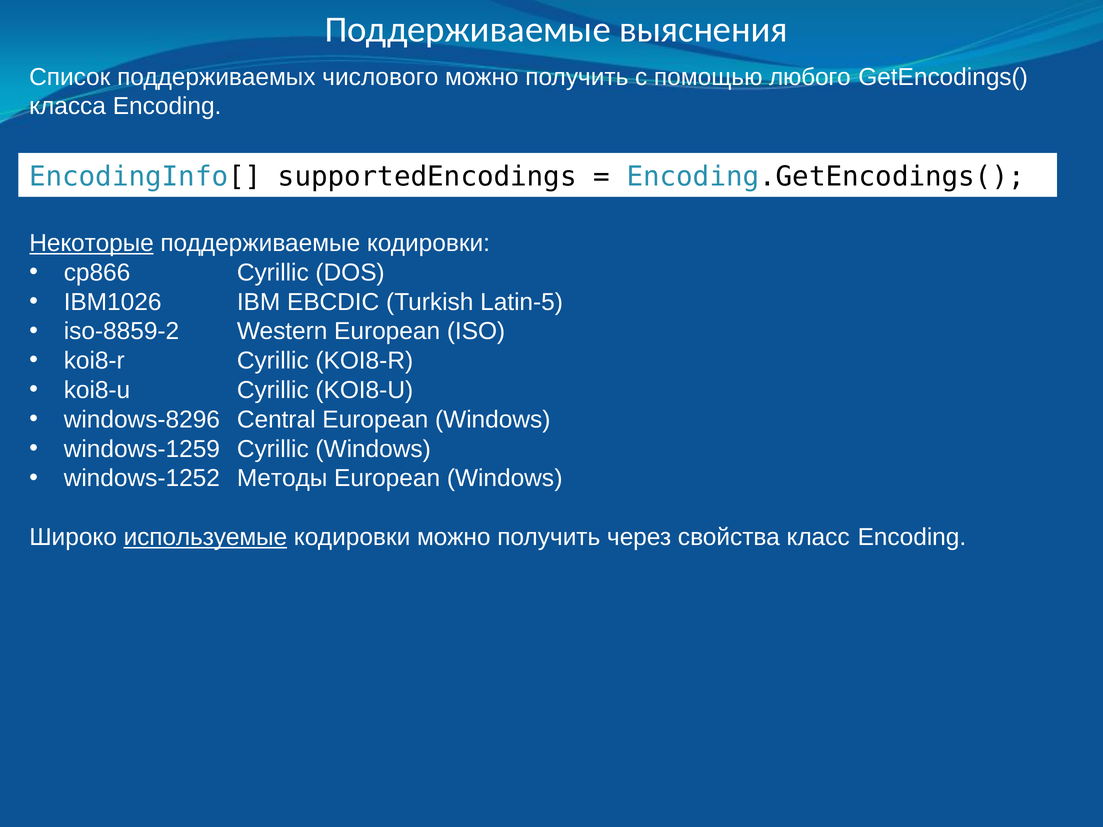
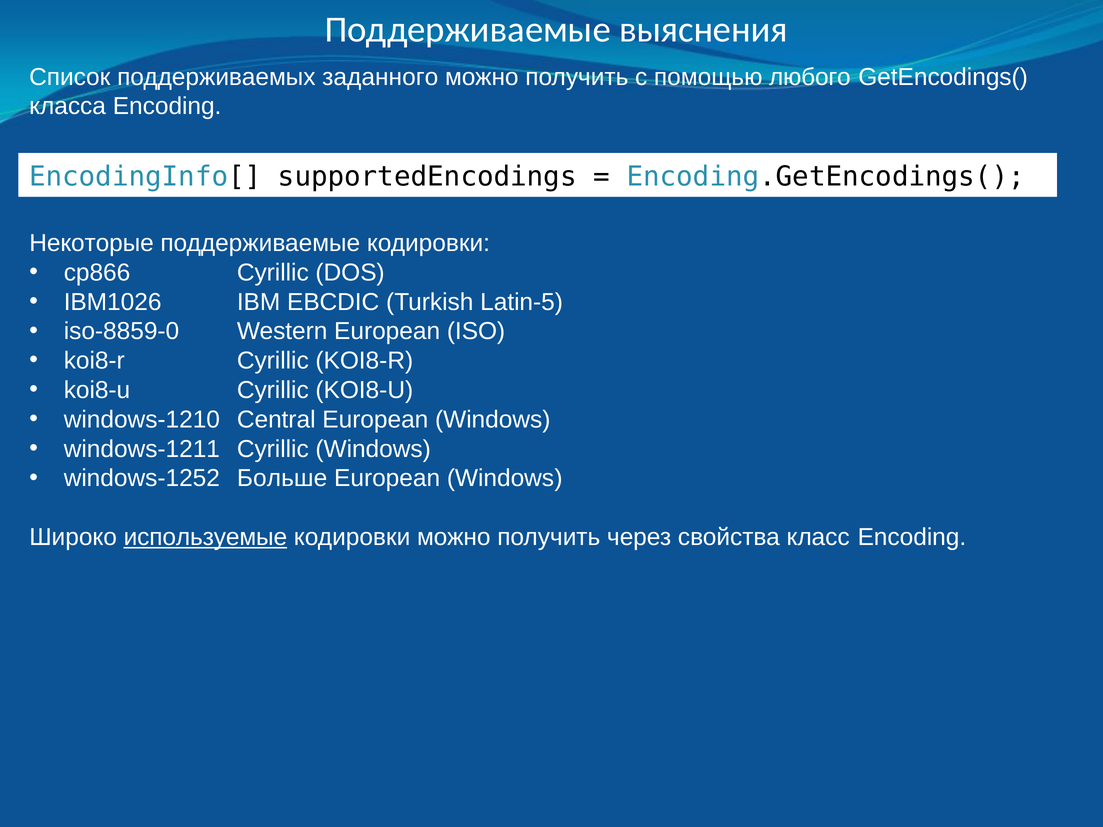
числового: числового -> заданного
Некоторые underline: present -> none
iso-8859-2: iso-8859-2 -> iso-8859-0
windows-8296: windows-8296 -> windows-1210
windows-1259: windows-1259 -> windows-1211
Методы: Методы -> Больше
